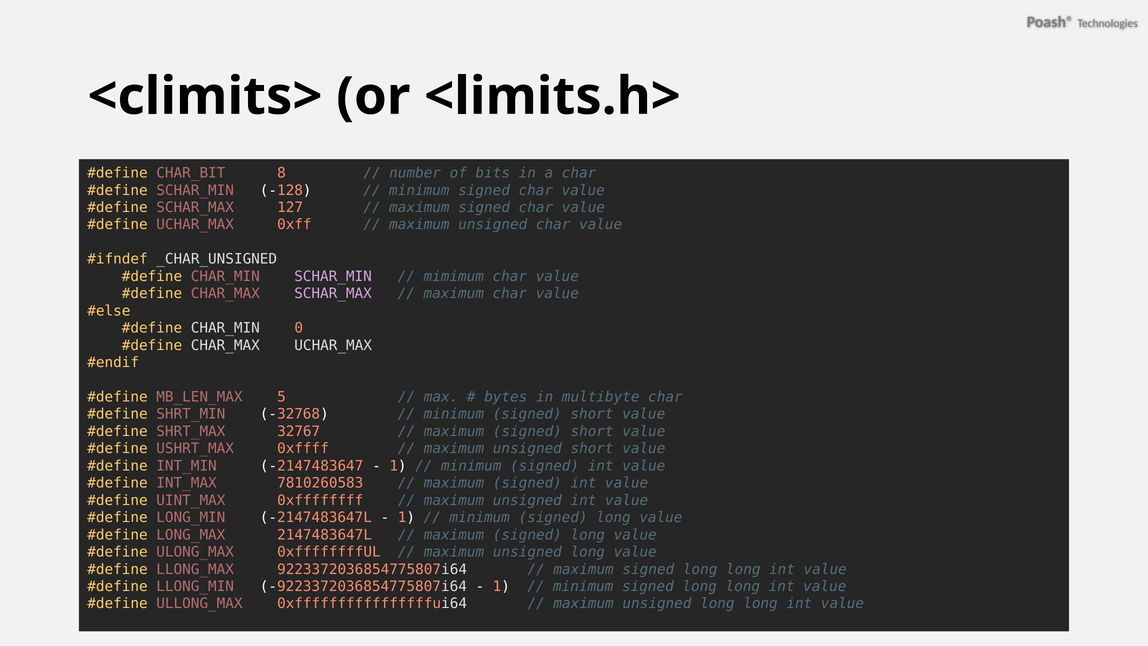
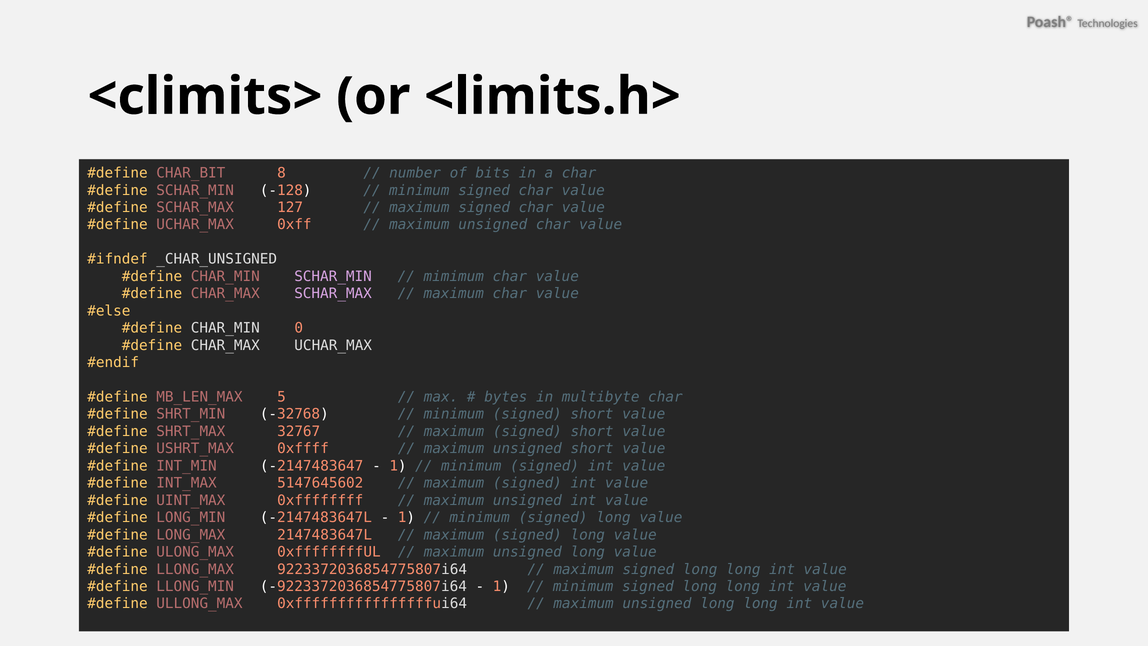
7810260583: 7810260583 -> 5147645602
